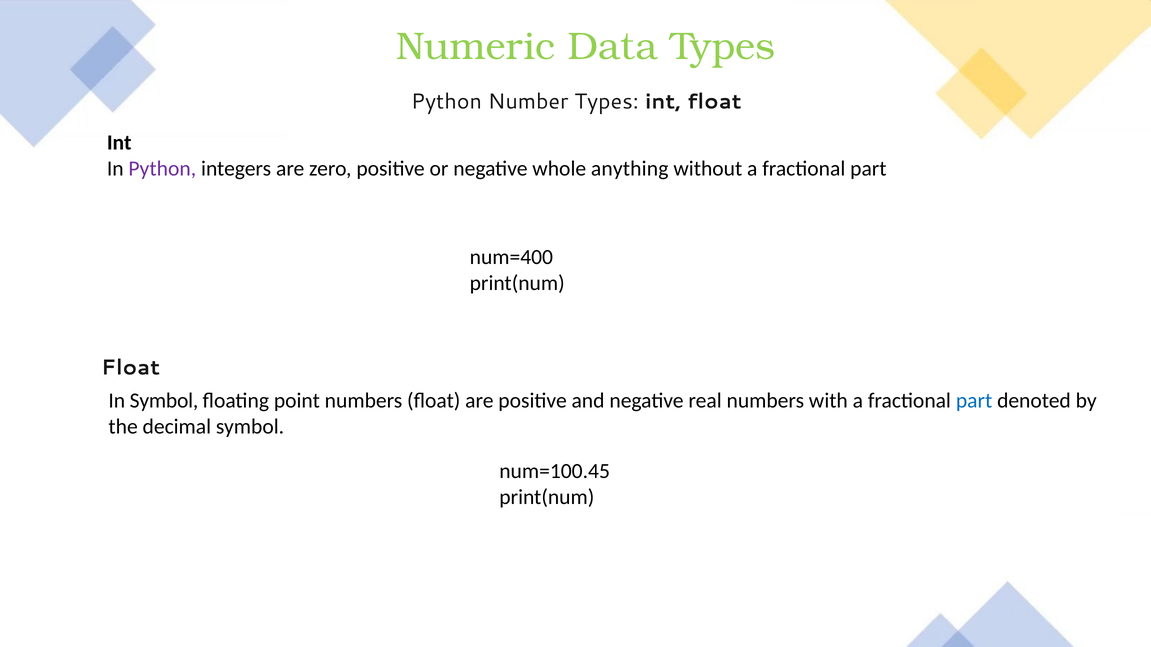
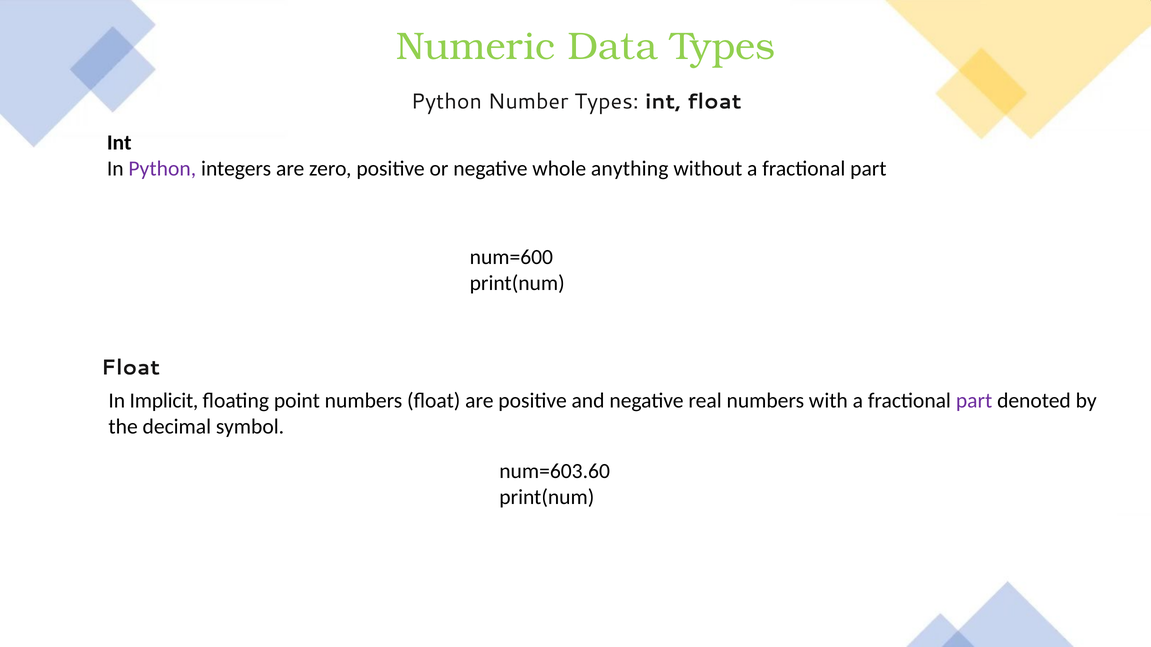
num=400: num=400 -> num=600
In Symbol: Symbol -> Implicit
part at (974, 401) colour: blue -> purple
num=100.45: num=100.45 -> num=603.60
